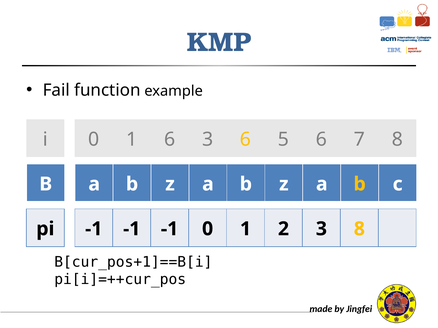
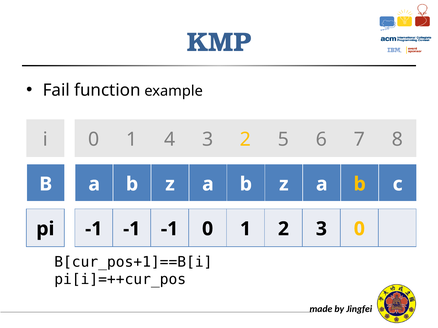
1 6: 6 -> 4
3 6: 6 -> 2
3 8: 8 -> 0
